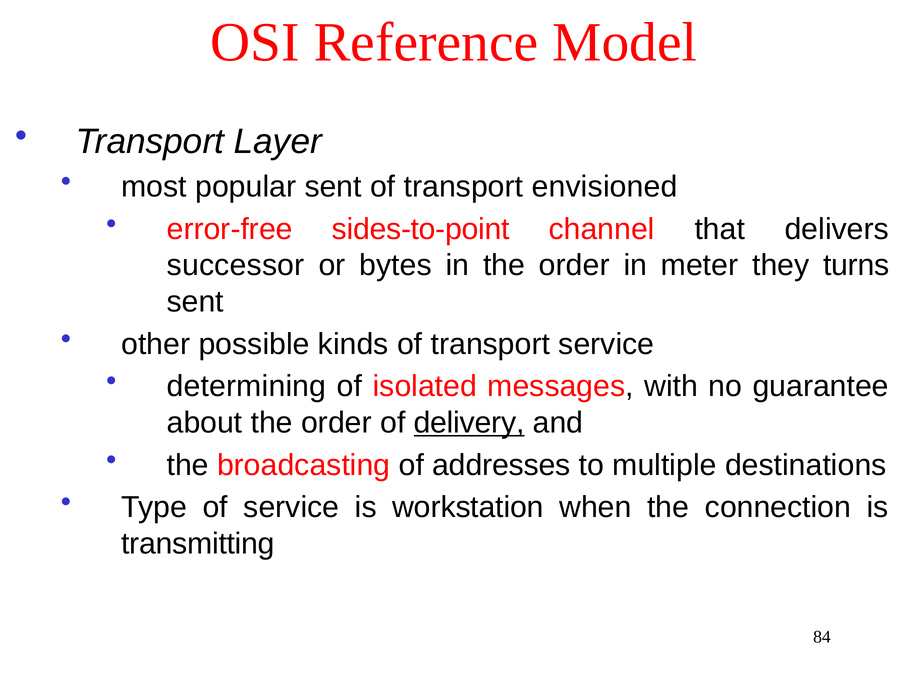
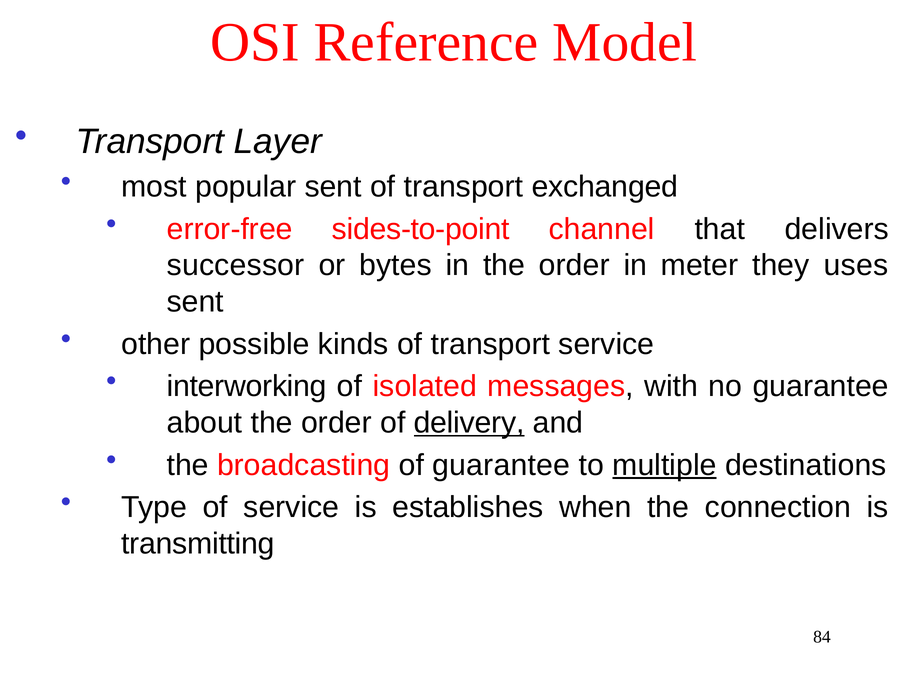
envisioned: envisioned -> exchanged
turns: turns -> uses
determining: determining -> interworking
of addresses: addresses -> guarantee
multiple underline: none -> present
workstation: workstation -> establishes
